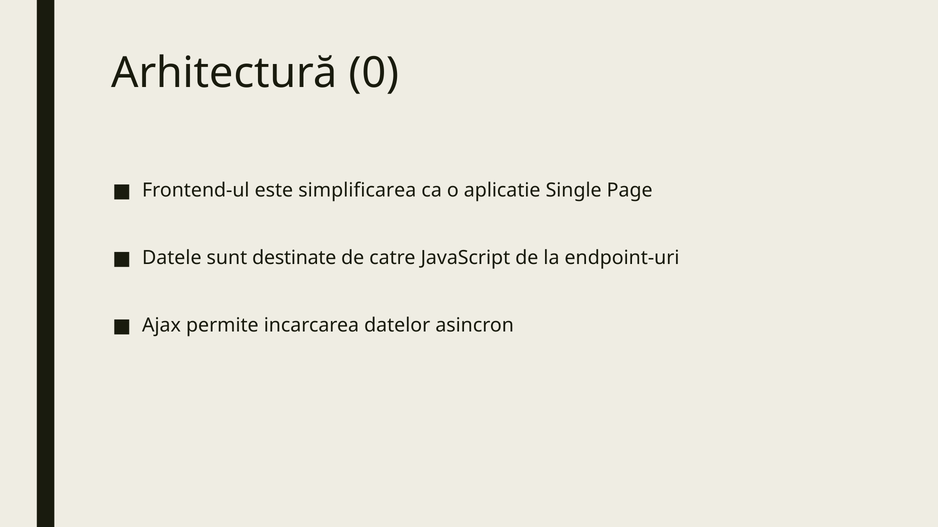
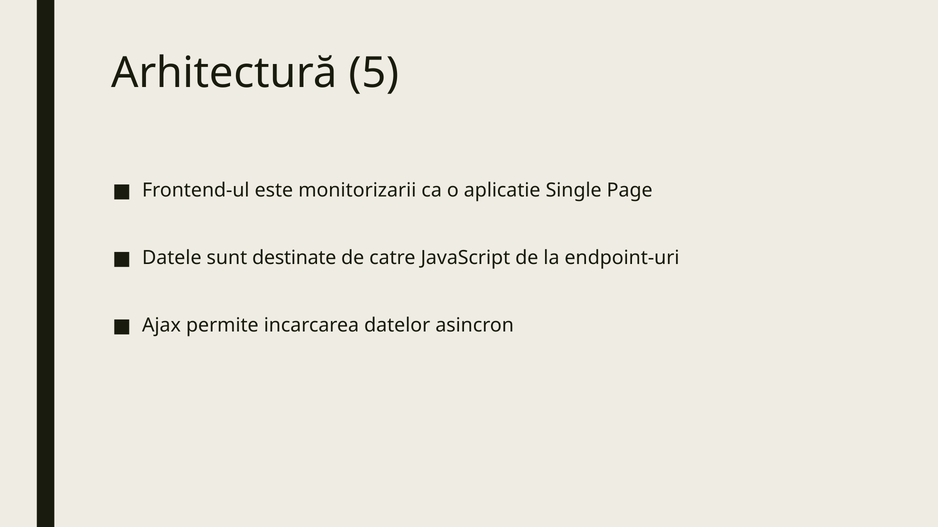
0: 0 -> 5
simplificarea: simplificarea -> monitorizarii
